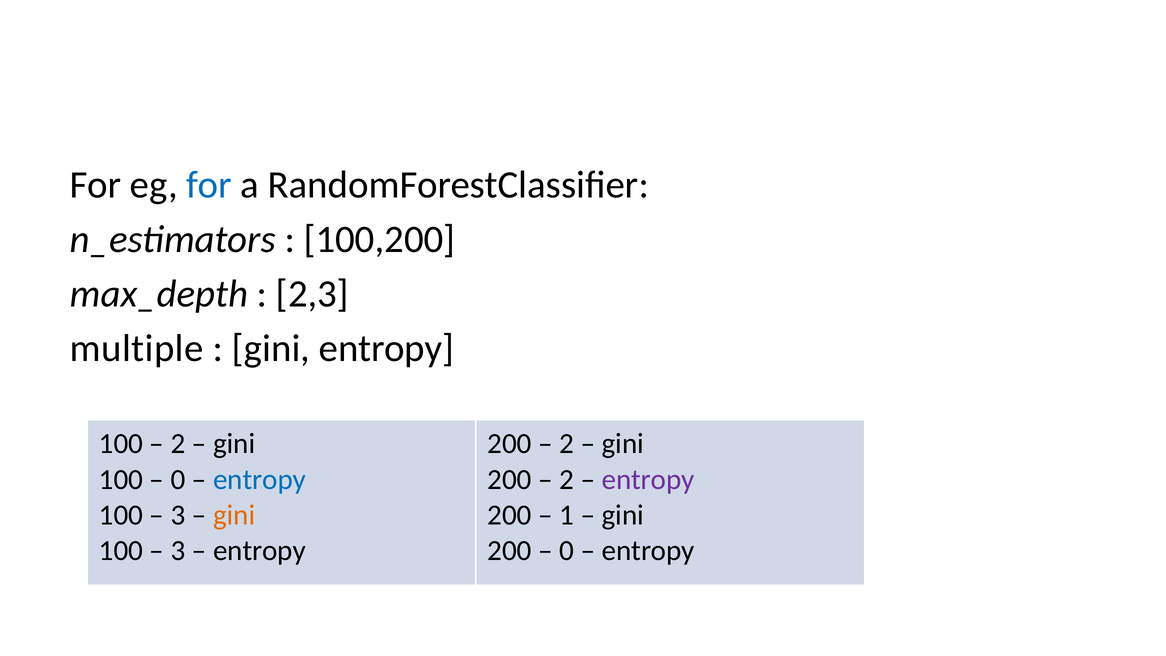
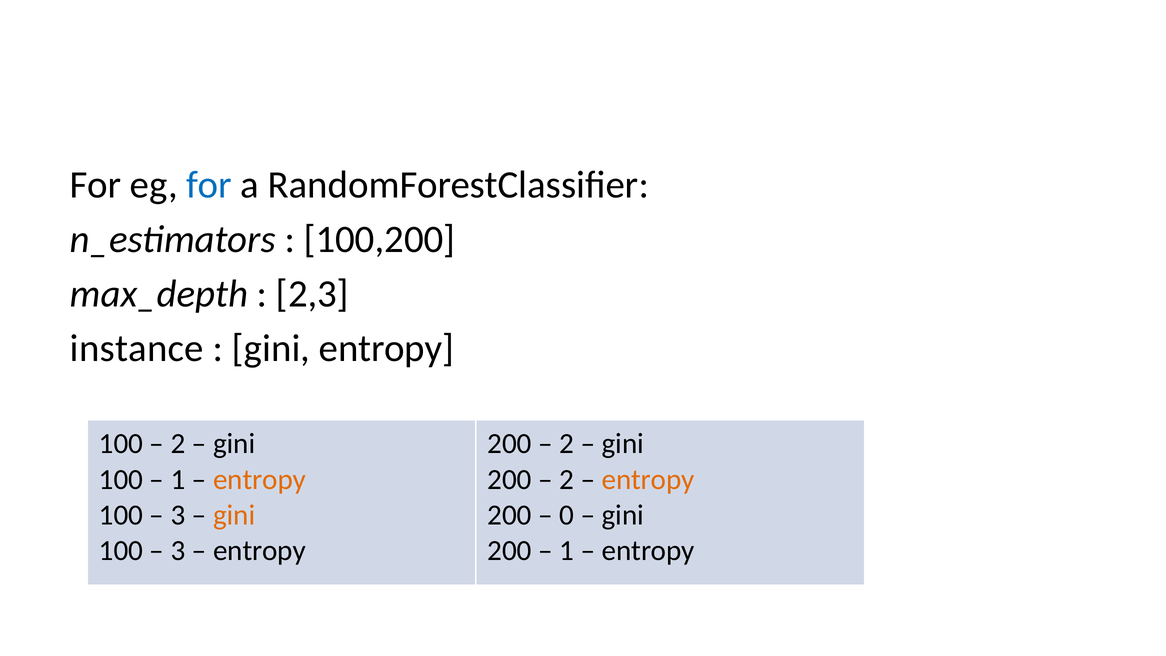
multiple: multiple -> instance
0 at (178, 479): 0 -> 1
entropy at (259, 479) colour: blue -> orange
entropy at (648, 479) colour: purple -> orange
1: 1 -> 0
0 at (567, 550): 0 -> 1
